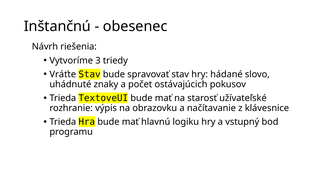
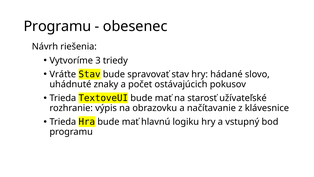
Inštančnú at (57, 26): Inštančnú -> Programu
